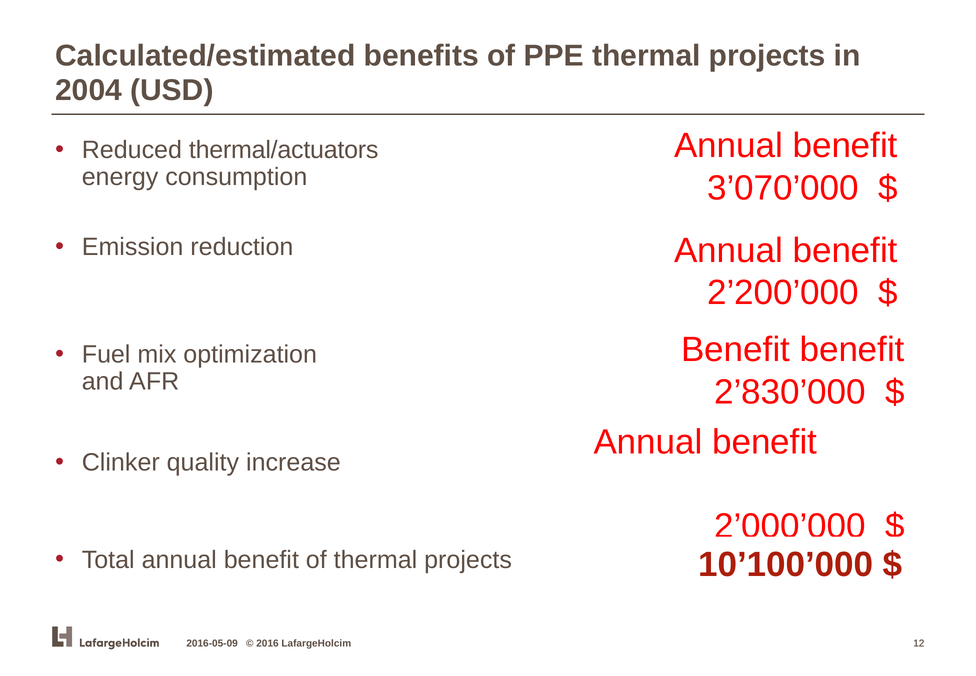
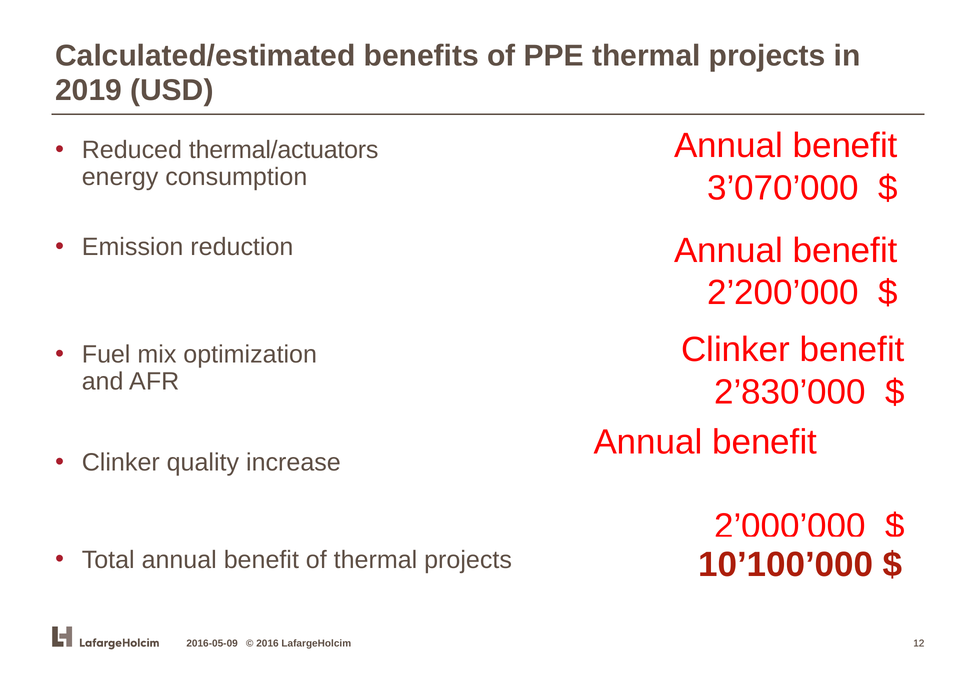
2004: 2004 -> 2019
Benefit at (736, 350): Benefit -> Clinker
